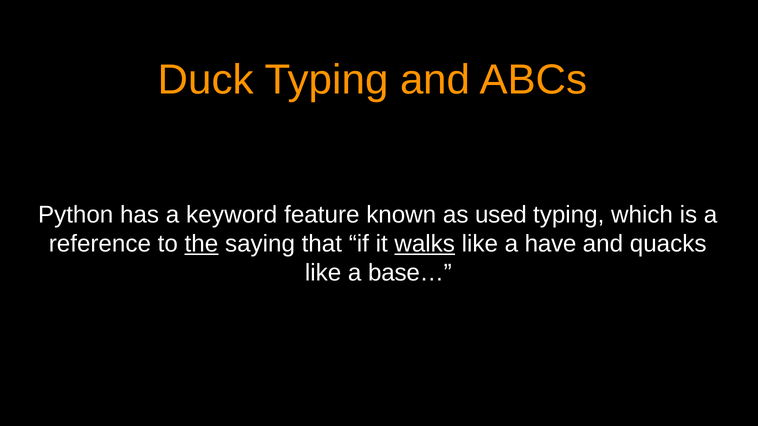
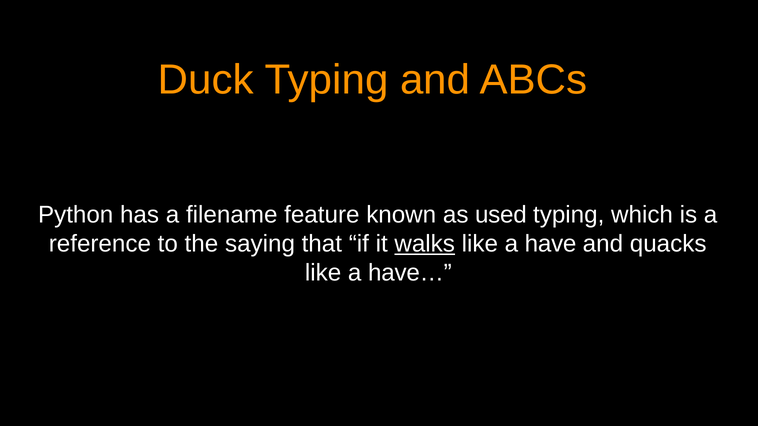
keyword: keyword -> filename
the underline: present -> none
base…: base… -> have…
